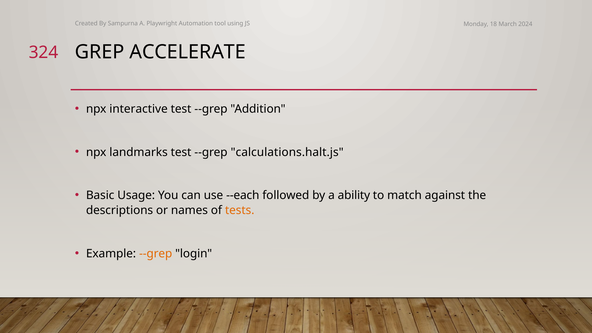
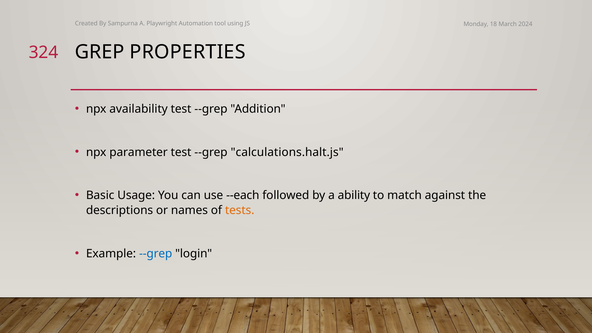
ACCELERATE: ACCELERATE -> PROPERTIES
interactive: interactive -> availability
landmarks: landmarks -> parameter
--grep at (156, 254) colour: orange -> blue
